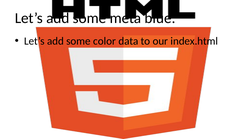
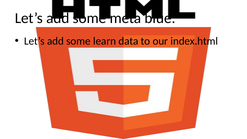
color: color -> learn
